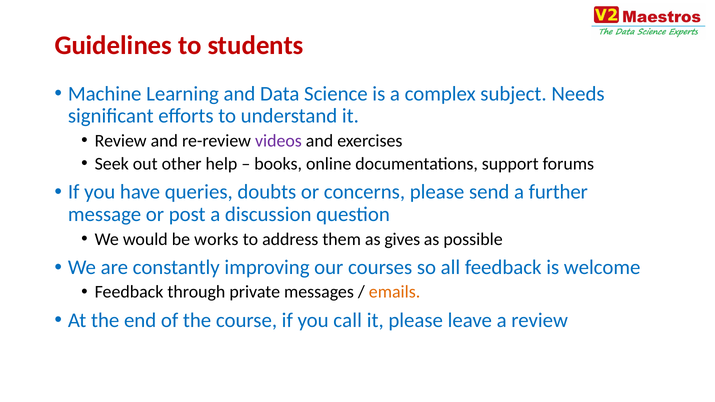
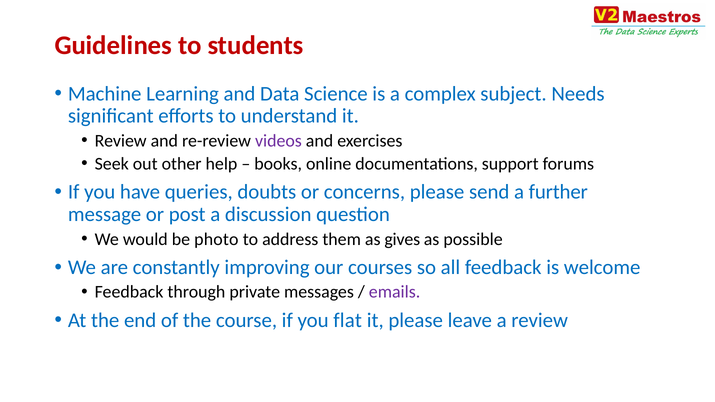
works: works -> photo
emails colour: orange -> purple
call: call -> flat
